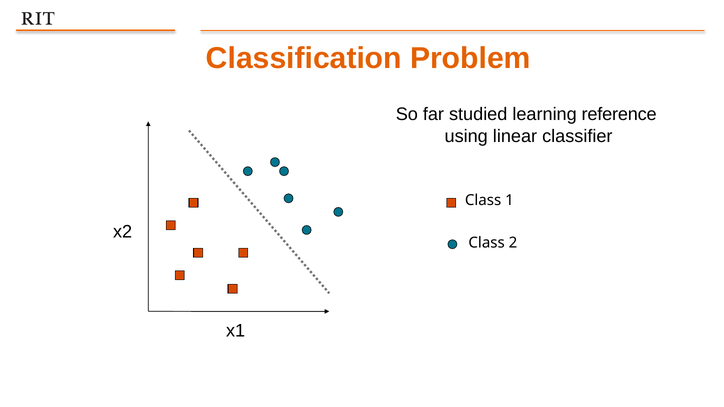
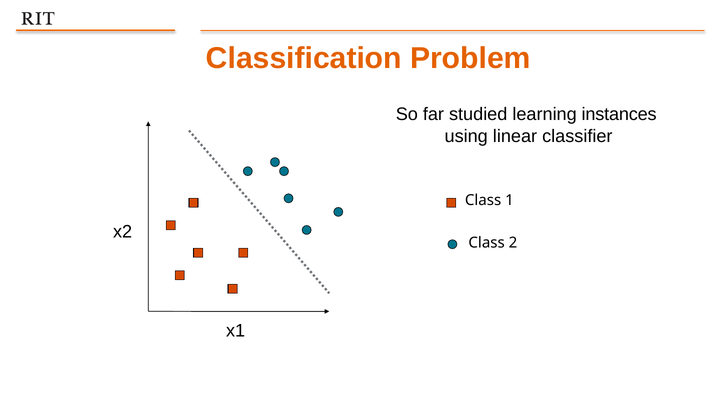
reference: reference -> instances
